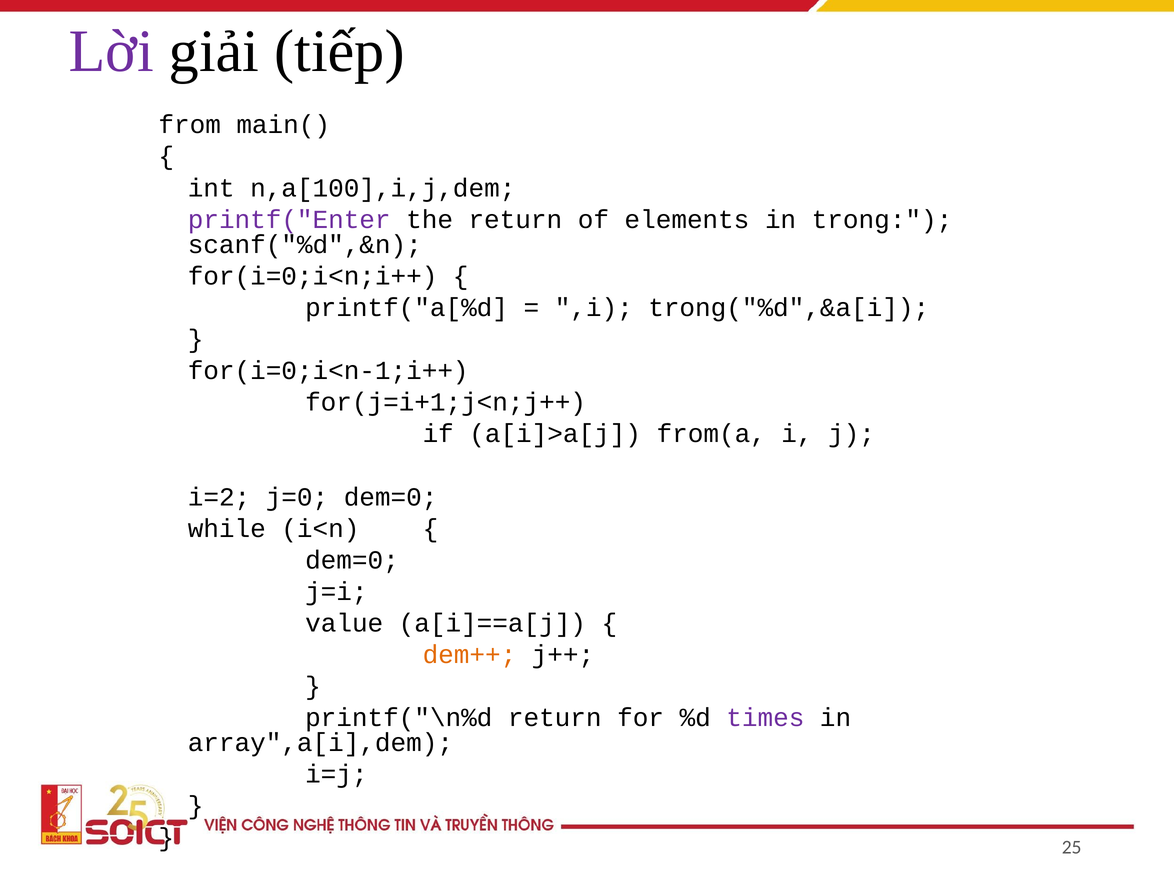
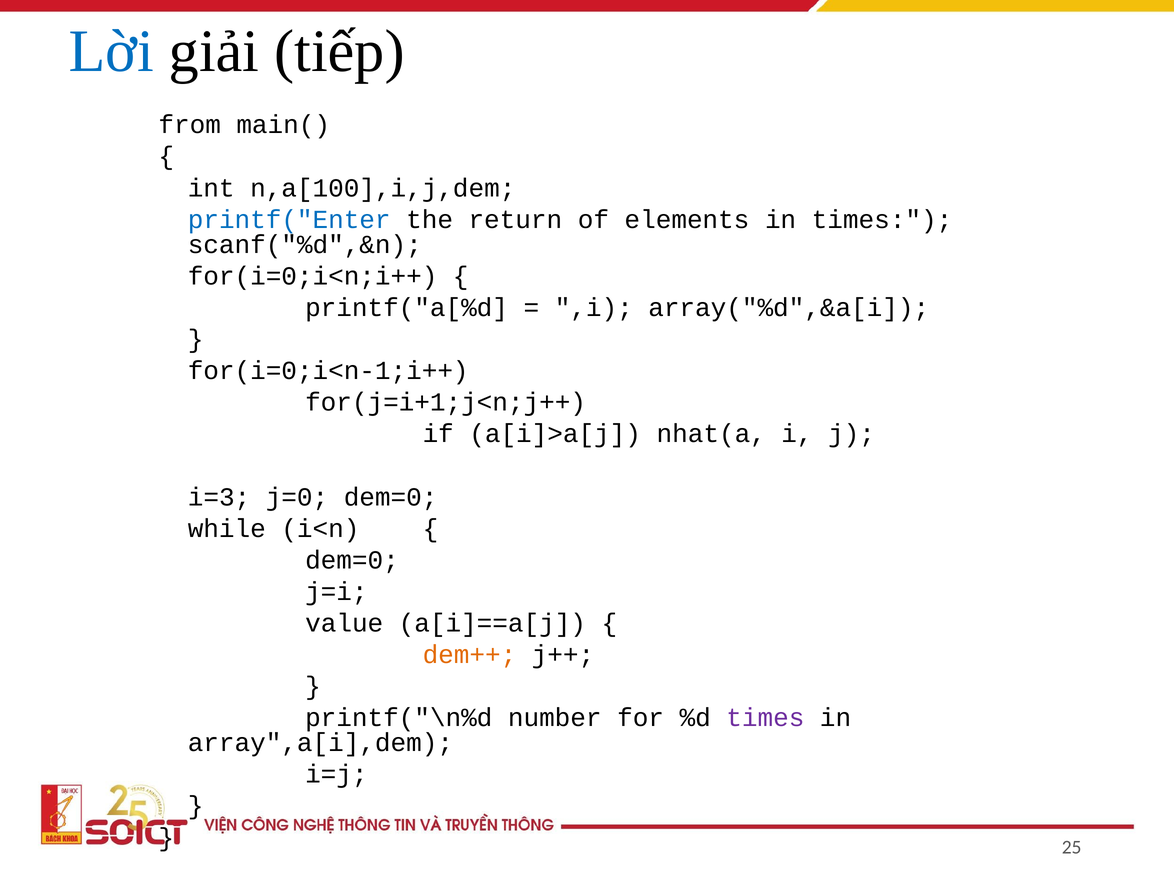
Lời colour: purple -> blue
printf("Enter colour: purple -> blue
in trong: trong -> times
trong("%d",&a[i: trong("%d",&a[i -> array("%d",&a[i
from(a: from(a -> nhat(a
i=2: i=2 -> i=3
printf("\n%d return: return -> number
